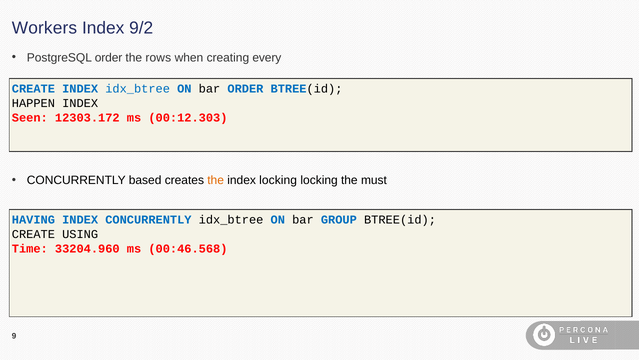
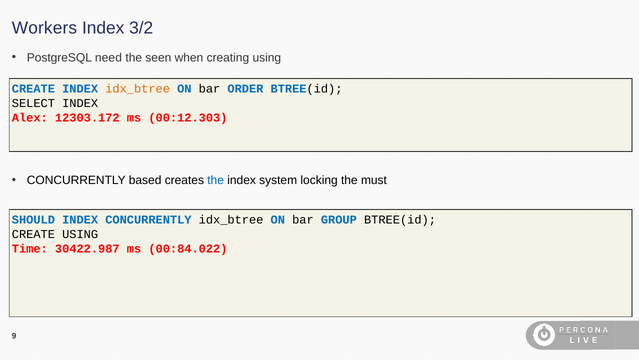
9/2: 9/2 -> 3/2
PostgreSQL order: order -> need
rows: rows -> seen
creating every: every -> using
idx_btree at (138, 89) colour: blue -> orange
HAPPEN: HAPPEN -> SELECT
Seen: Seen -> Alex
the at (216, 180) colour: orange -> blue
index locking: locking -> system
HAVING: HAVING -> SHOULD
33204.960: 33204.960 -> 30422.987
00:46.568: 00:46.568 -> 00:84.022
